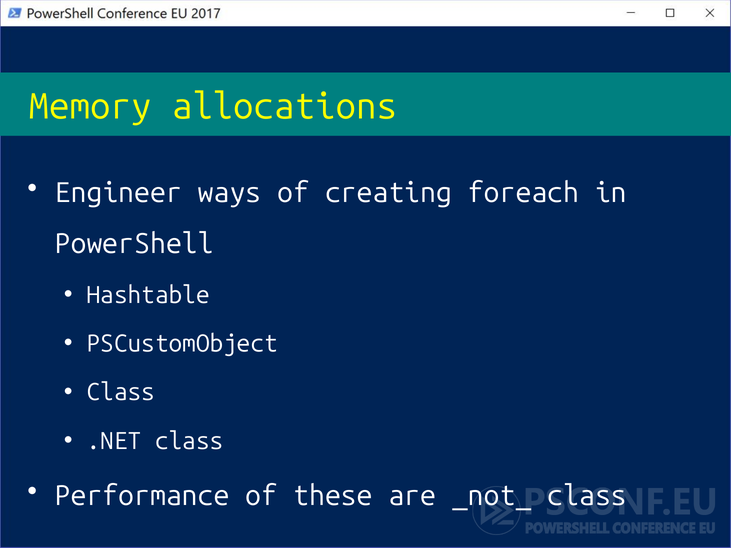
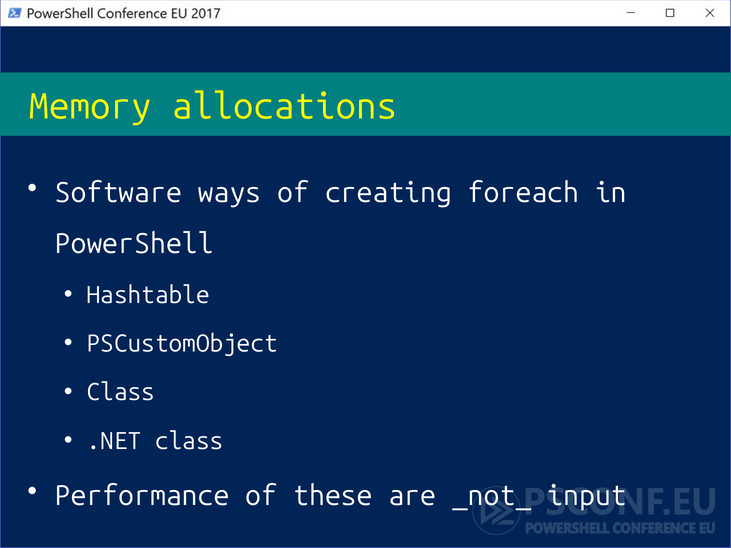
Engineer: Engineer -> Software
_not_ class: class -> input
